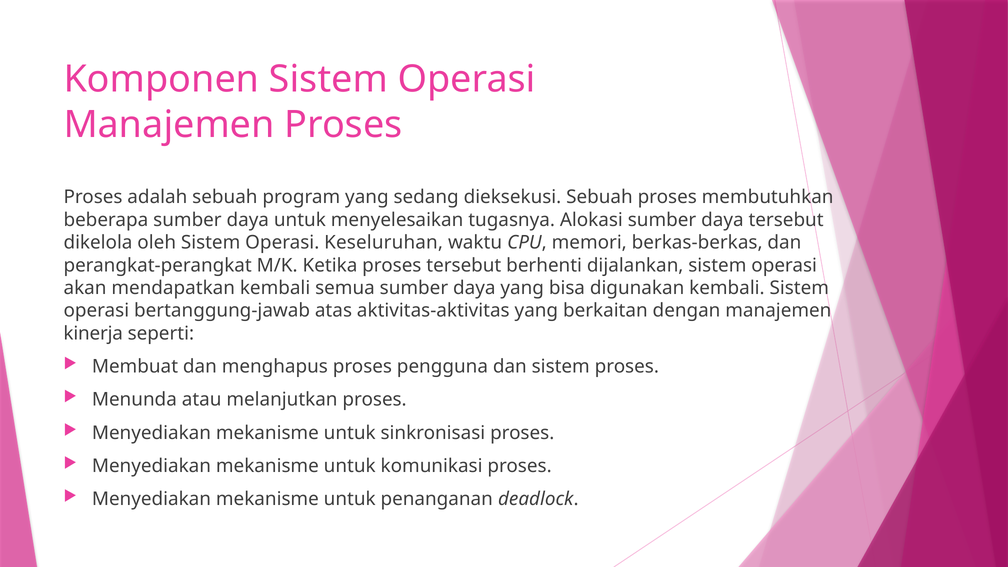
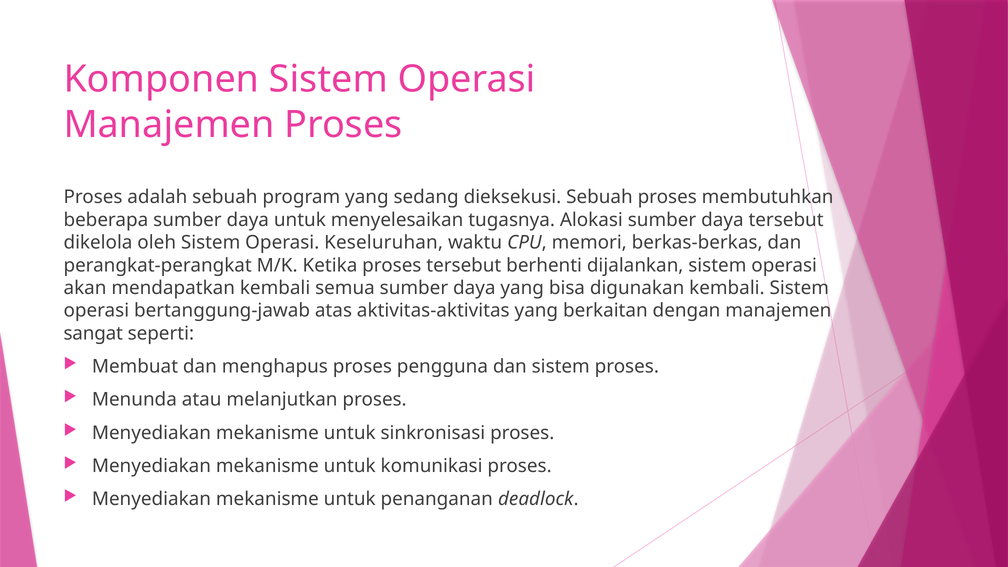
kinerja: kinerja -> sangat
